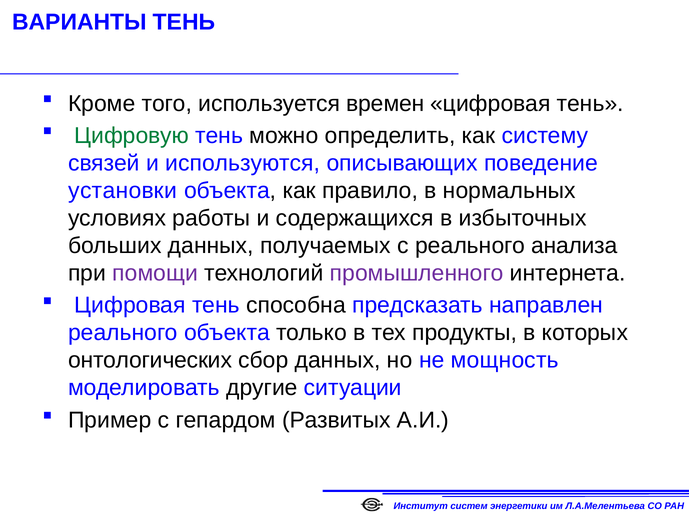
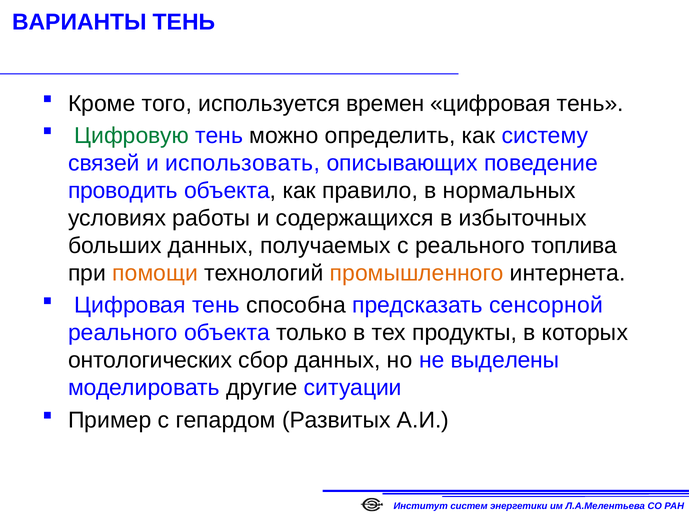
используются: используются -> использовать
установки: установки -> проводить
анализа: анализа -> топлива
помощи colour: purple -> orange
промышленного colour: purple -> orange
направлен: направлен -> сенсорной
мощность: мощность -> выделены
